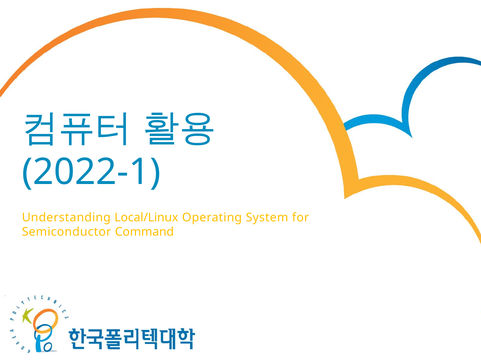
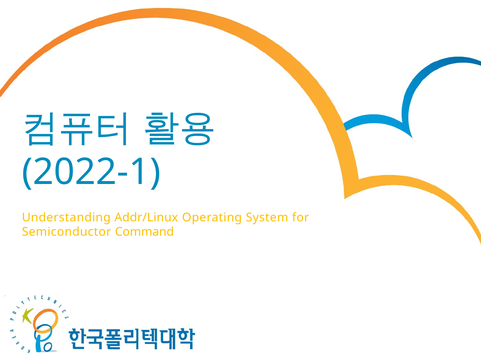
Local/Linux: Local/Linux -> Addr/Linux
